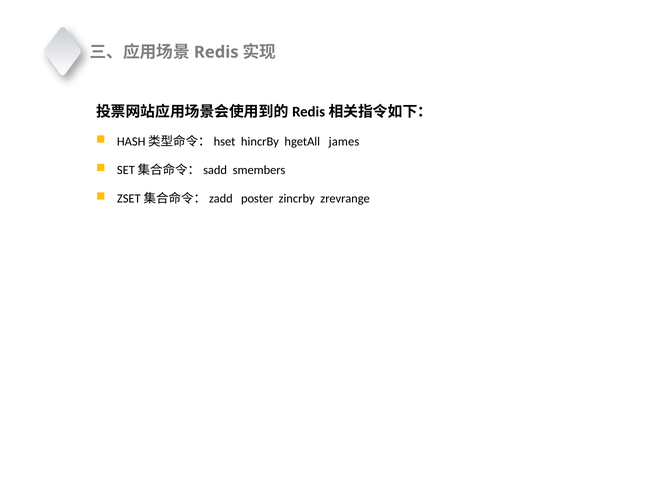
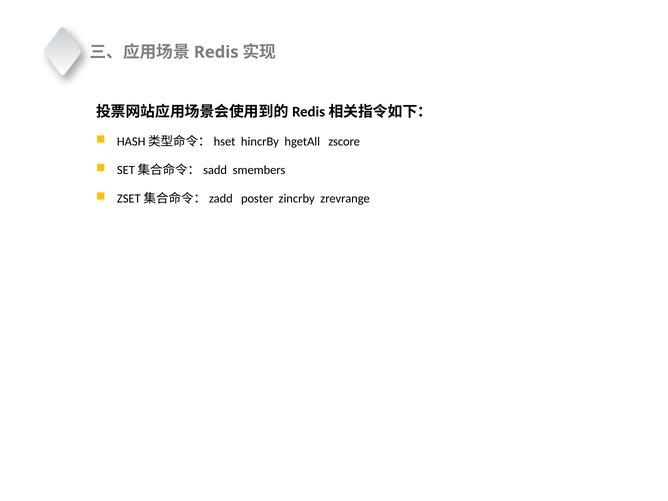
james: james -> zscore
